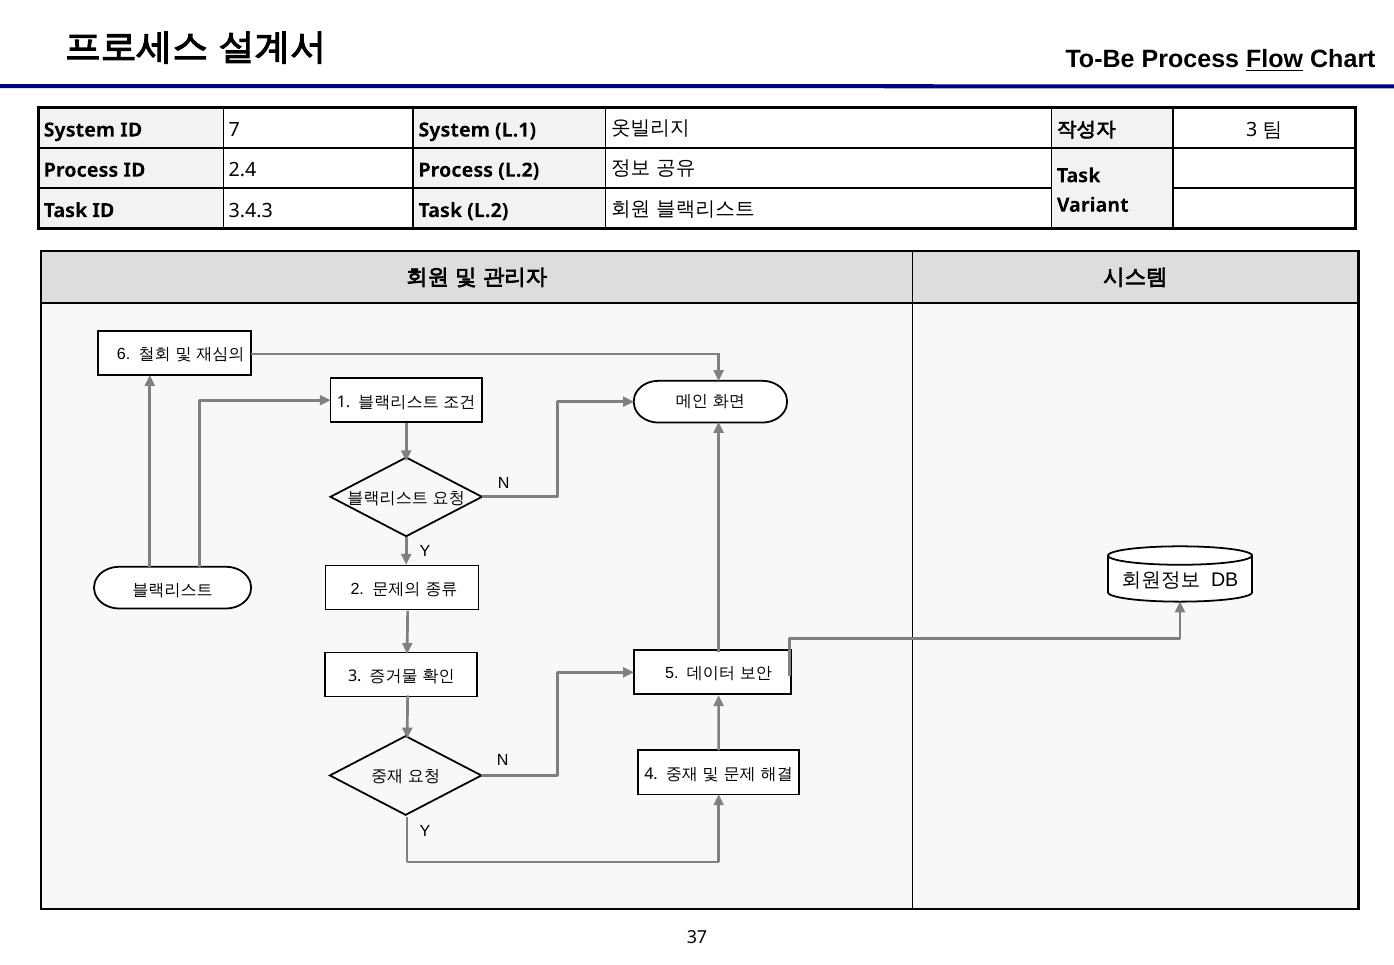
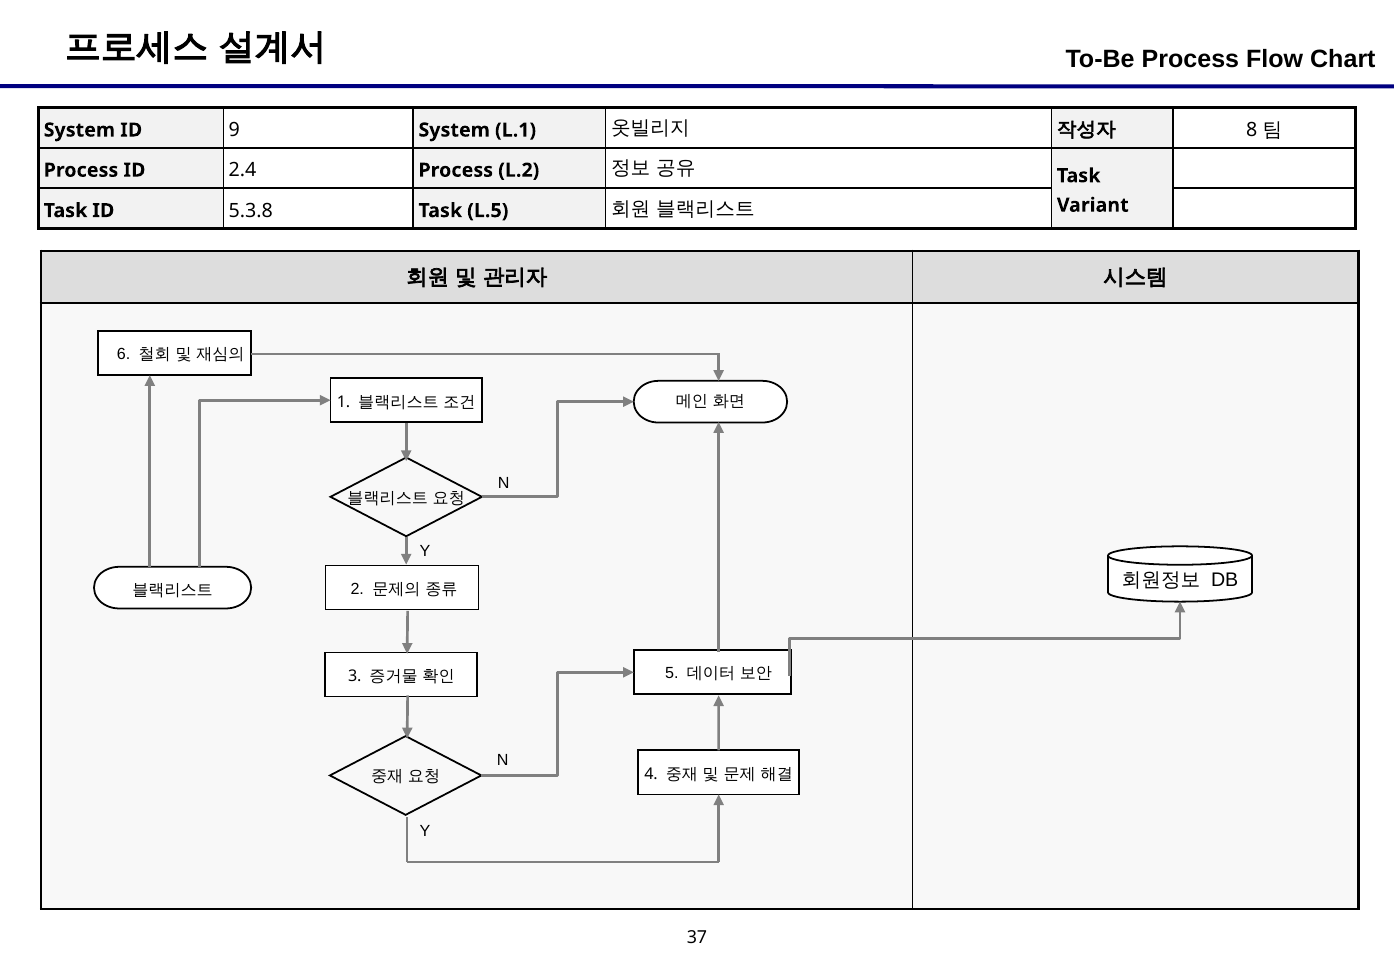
Flow underline: present -> none
7: 7 -> 9
3 at (1252, 130): 3 -> 8
3.4.3: 3.4.3 -> 5.3.8
Task L.2: L.2 -> L.5
